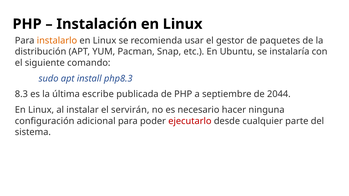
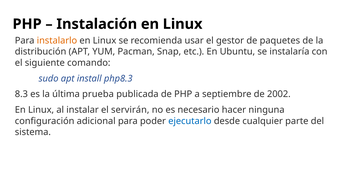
escribe: escribe -> prueba
2044: 2044 -> 2002
ejecutarlo colour: red -> blue
